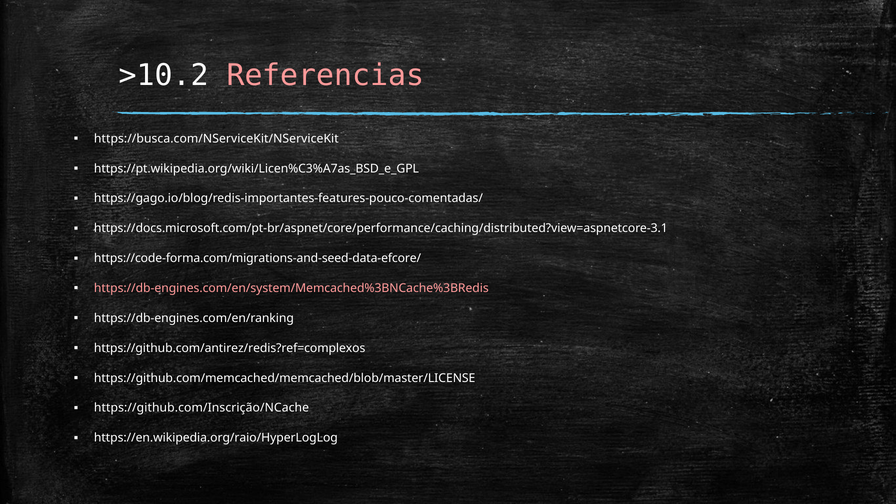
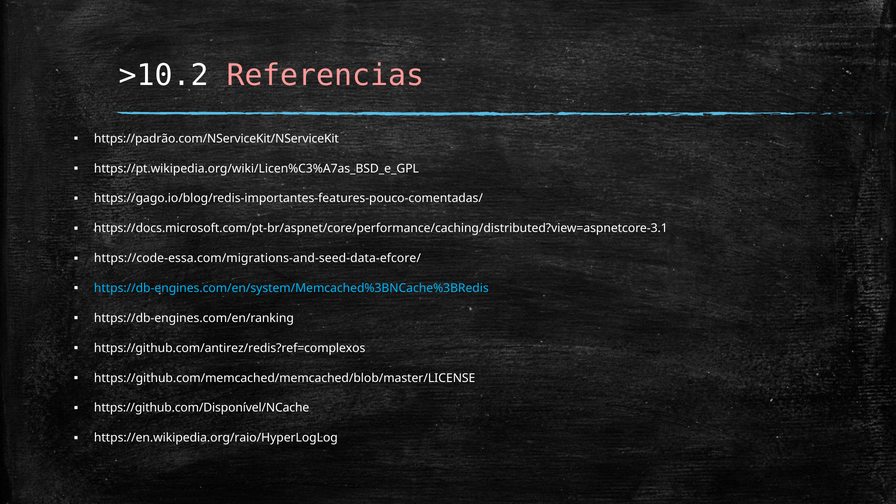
https://busca.com/NServiceKit/NServiceKit: https://busca.com/NServiceKit/NServiceKit -> https://padrão.com/NServiceKit/NServiceKit
https://code-forma.com/migrations-and-seed-data-efcore/: https://code-forma.com/migrations-and-seed-data-efcore/ -> https://code-essa.com/migrations-and-seed-data-efcore/
https://db-engines.com/en/system/Memcached%3BNCache%3BRedis colour: pink -> light blue
https://github.com/Inscrição/NCache: https://github.com/Inscrição/NCache -> https://github.com/Disponível/NCache
